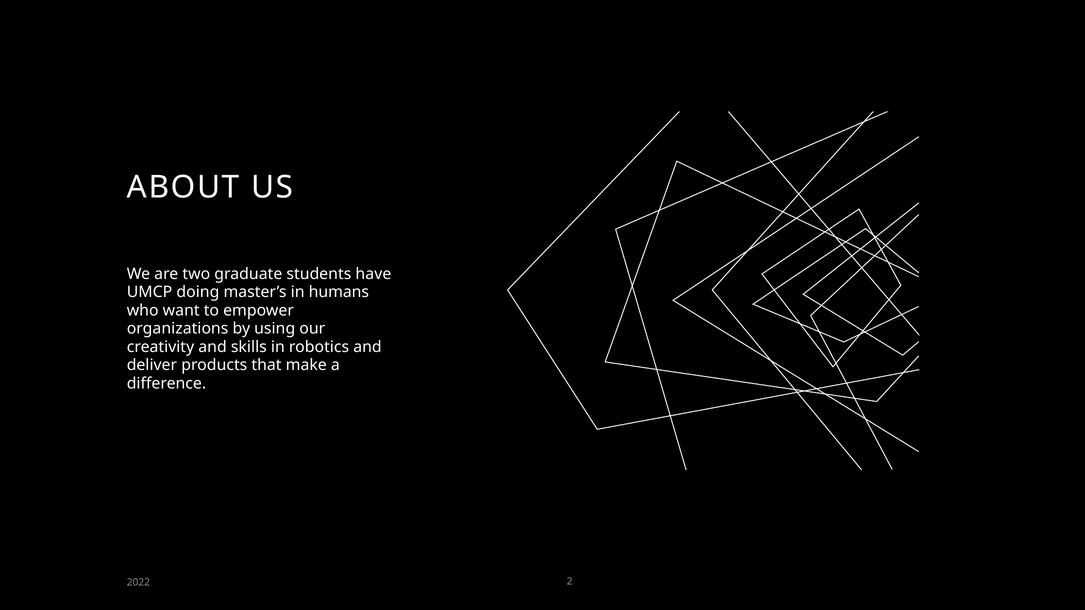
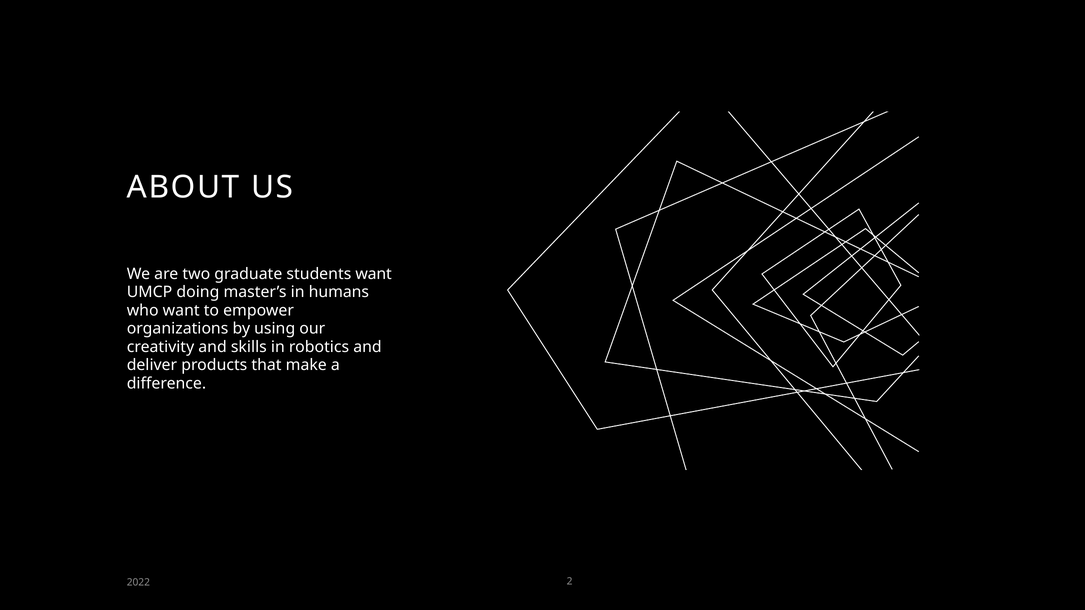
students have: have -> want
